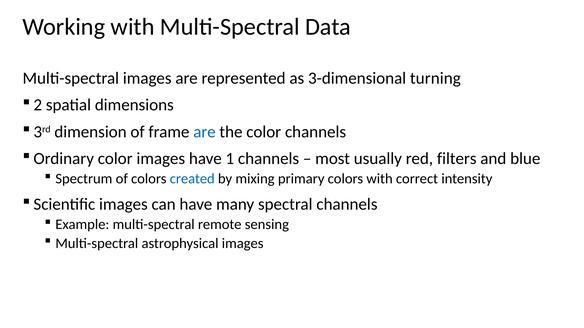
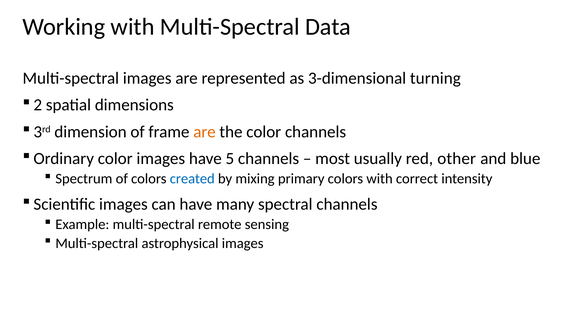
are at (204, 132) colour: blue -> orange
1: 1 -> 5
filters: filters -> other
